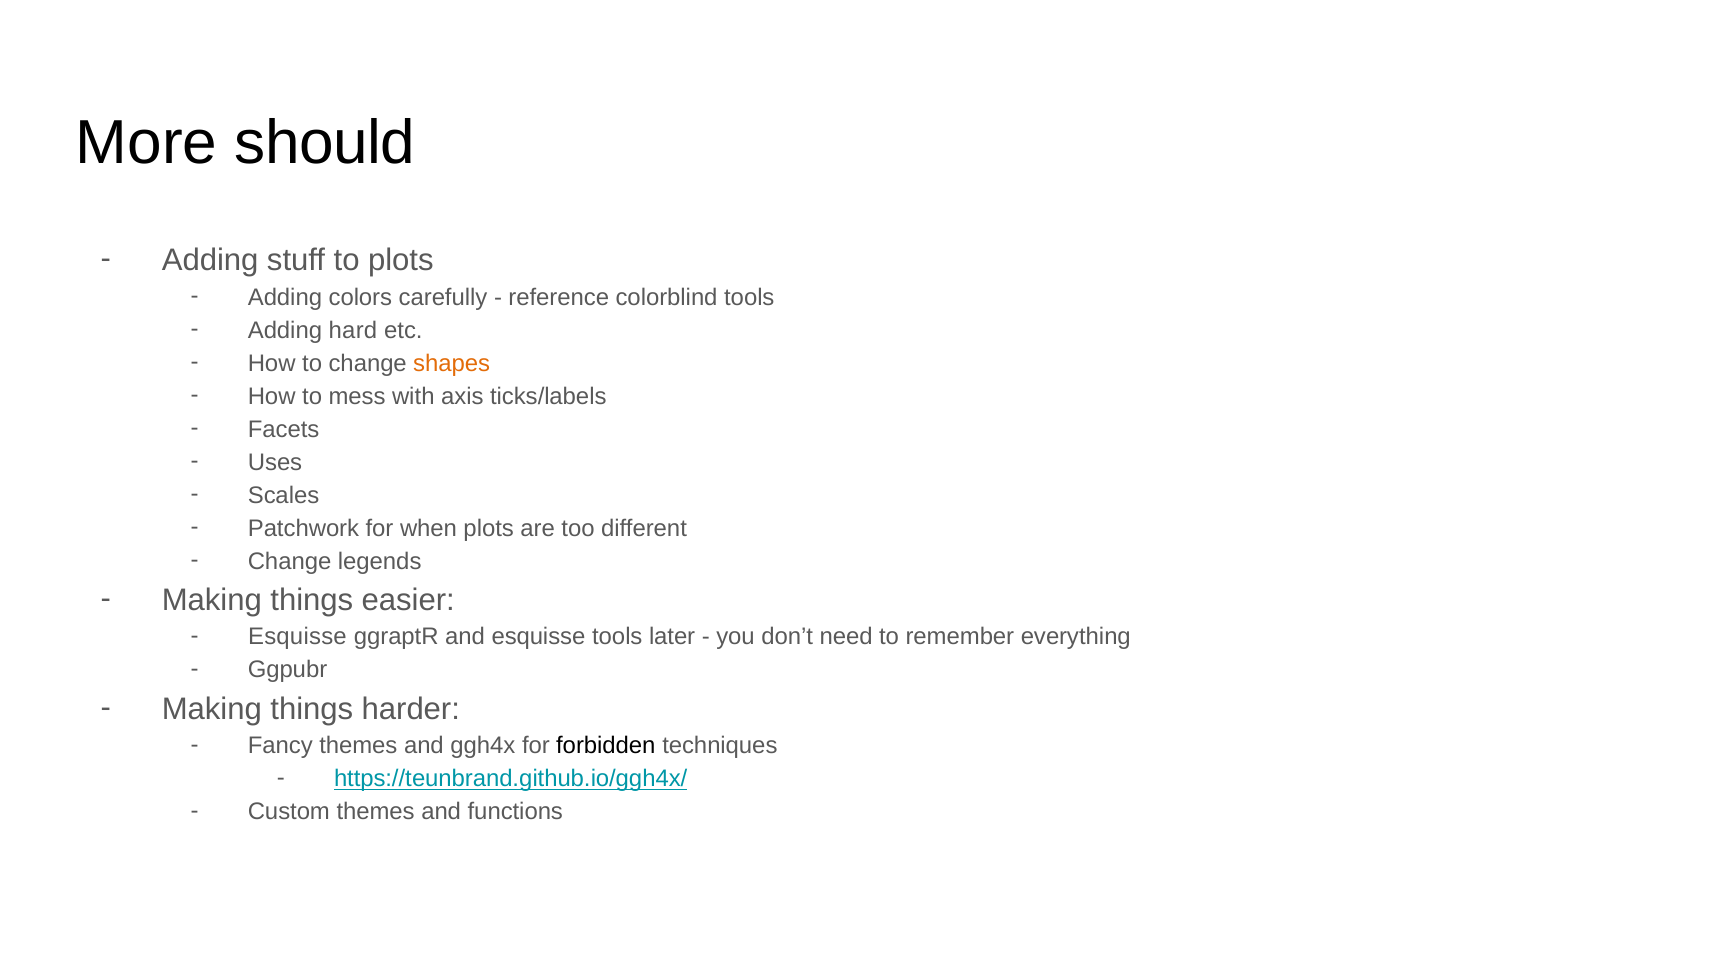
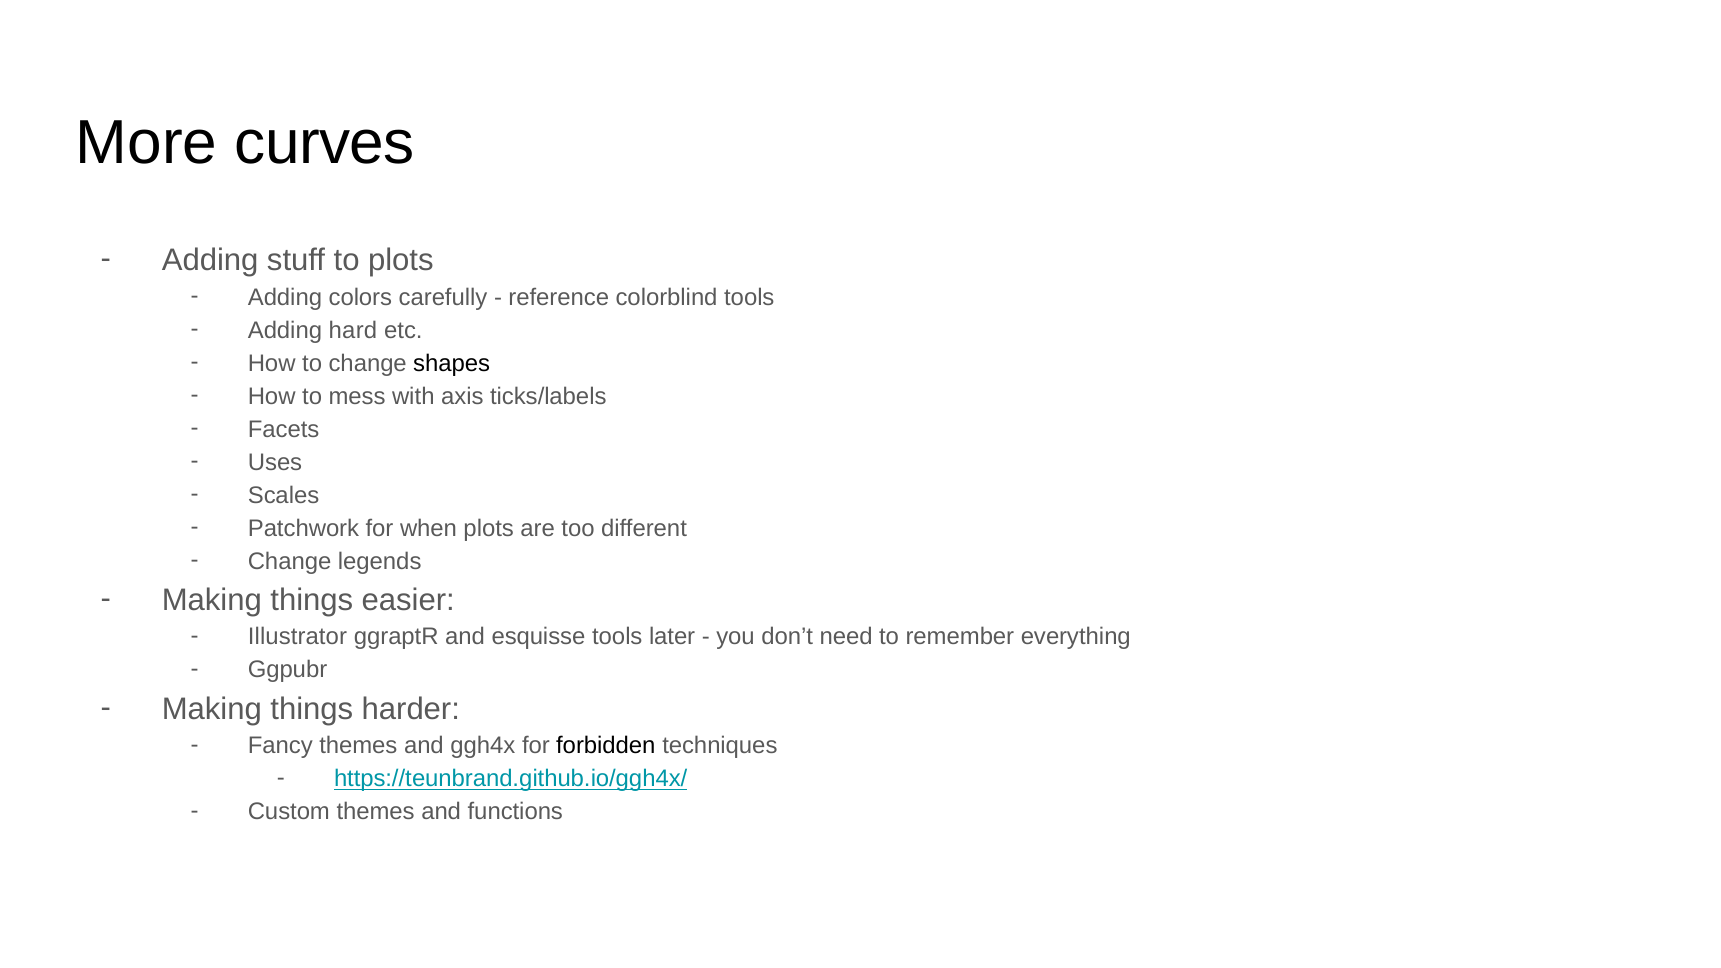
should: should -> curves
shapes colour: orange -> black
Esquisse at (297, 637): Esquisse -> Illustrator
